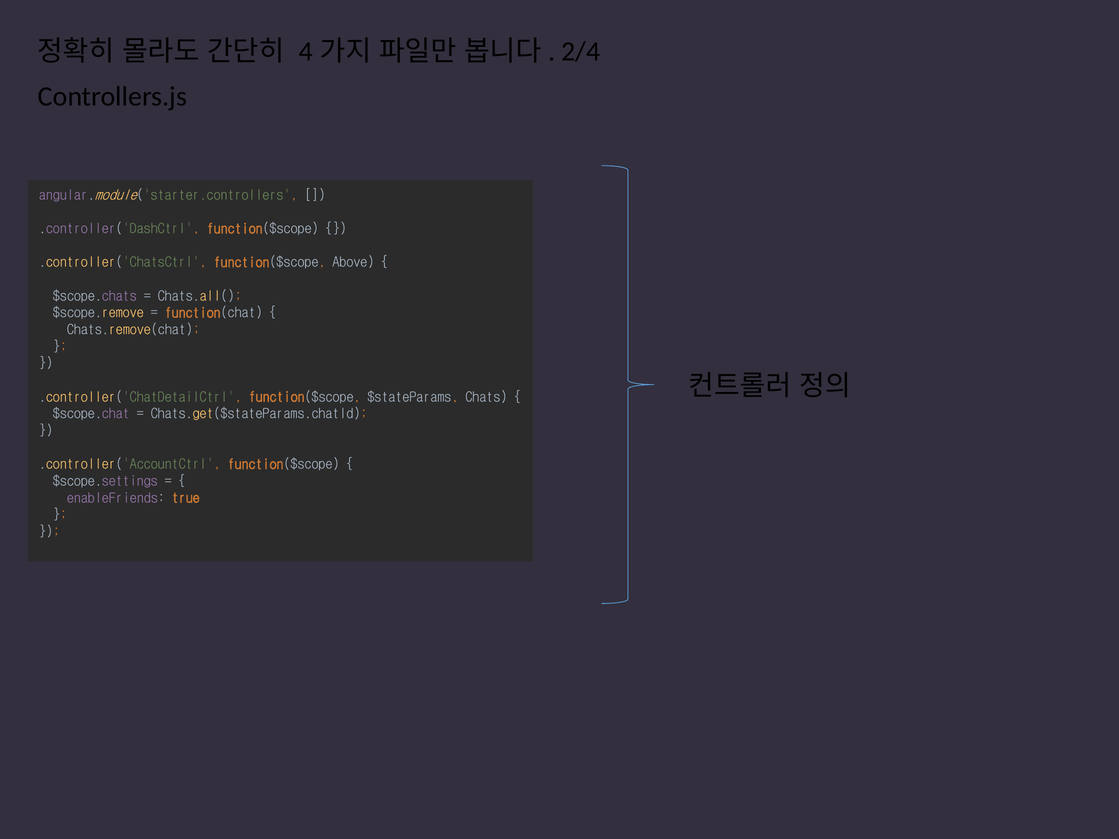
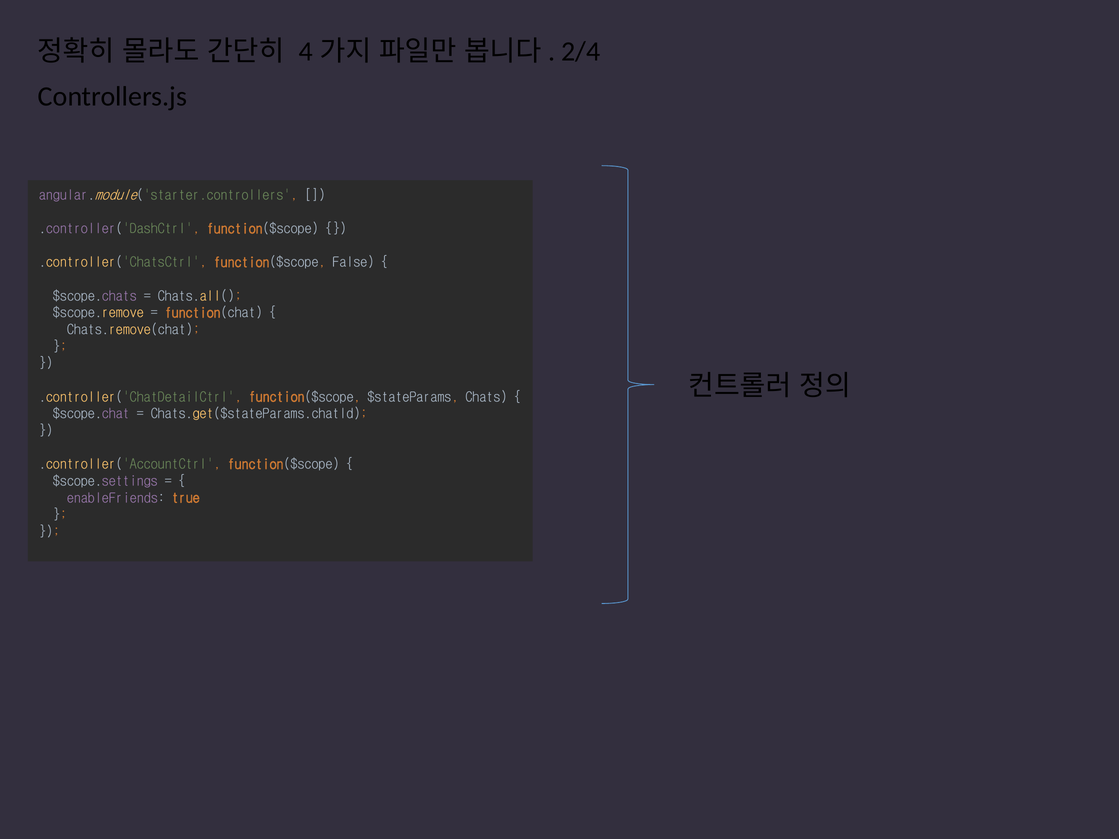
Above: Above -> False
